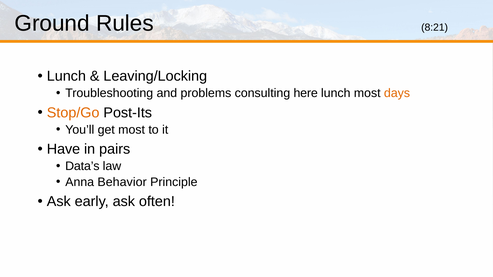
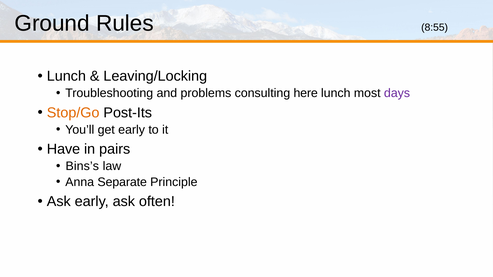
8:21: 8:21 -> 8:55
days colour: orange -> purple
get most: most -> early
Data’s: Data’s -> Bins’s
Behavior: Behavior -> Separate
